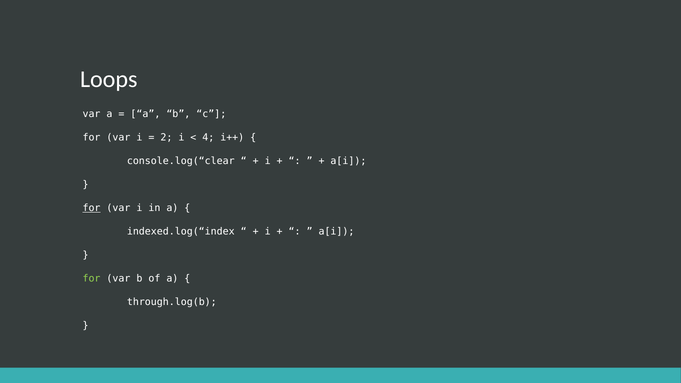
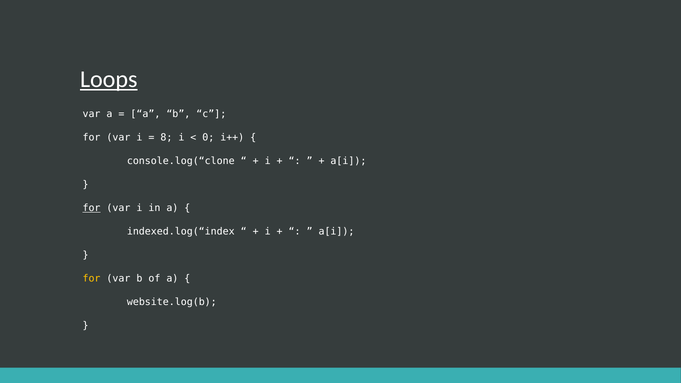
Loops underline: none -> present
2: 2 -> 8
4: 4 -> 0
console.log(“clear: console.log(“clear -> console.log(“clone
for at (92, 279) colour: light green -> yellow
through.log(b: through.log(b -> website.log(b
